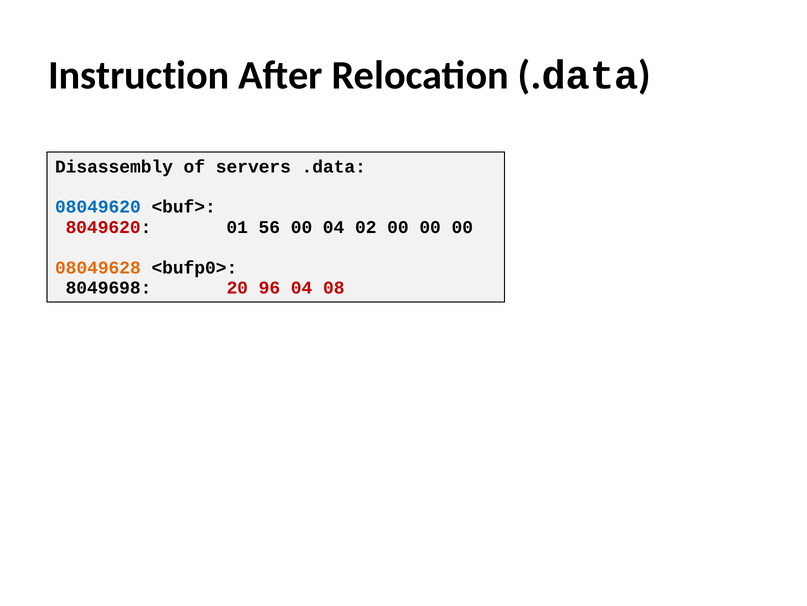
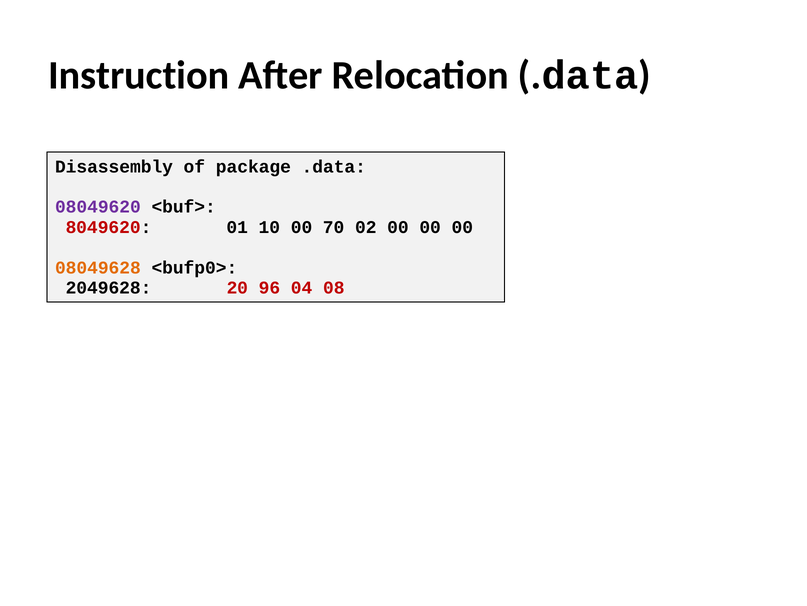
servers: servers -> package
08049620 colour: blue -> purple
56: 56 -> 10
00 04: 04 -> 70
8049698: 8049698 -> 2049628
